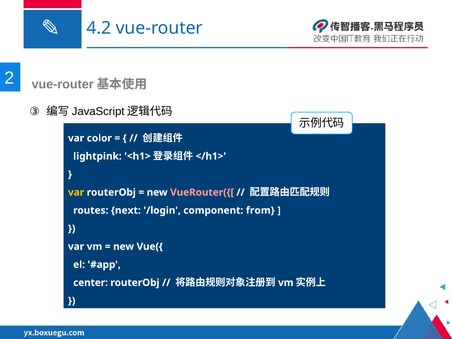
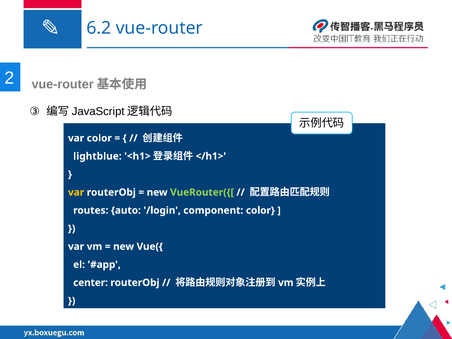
4.2: 4.2 -> 6.2
lightpink: lightpink -> lightblue
VueRouter({[ colour: pink -> light green
next: next -> auto
component from: from -> color
